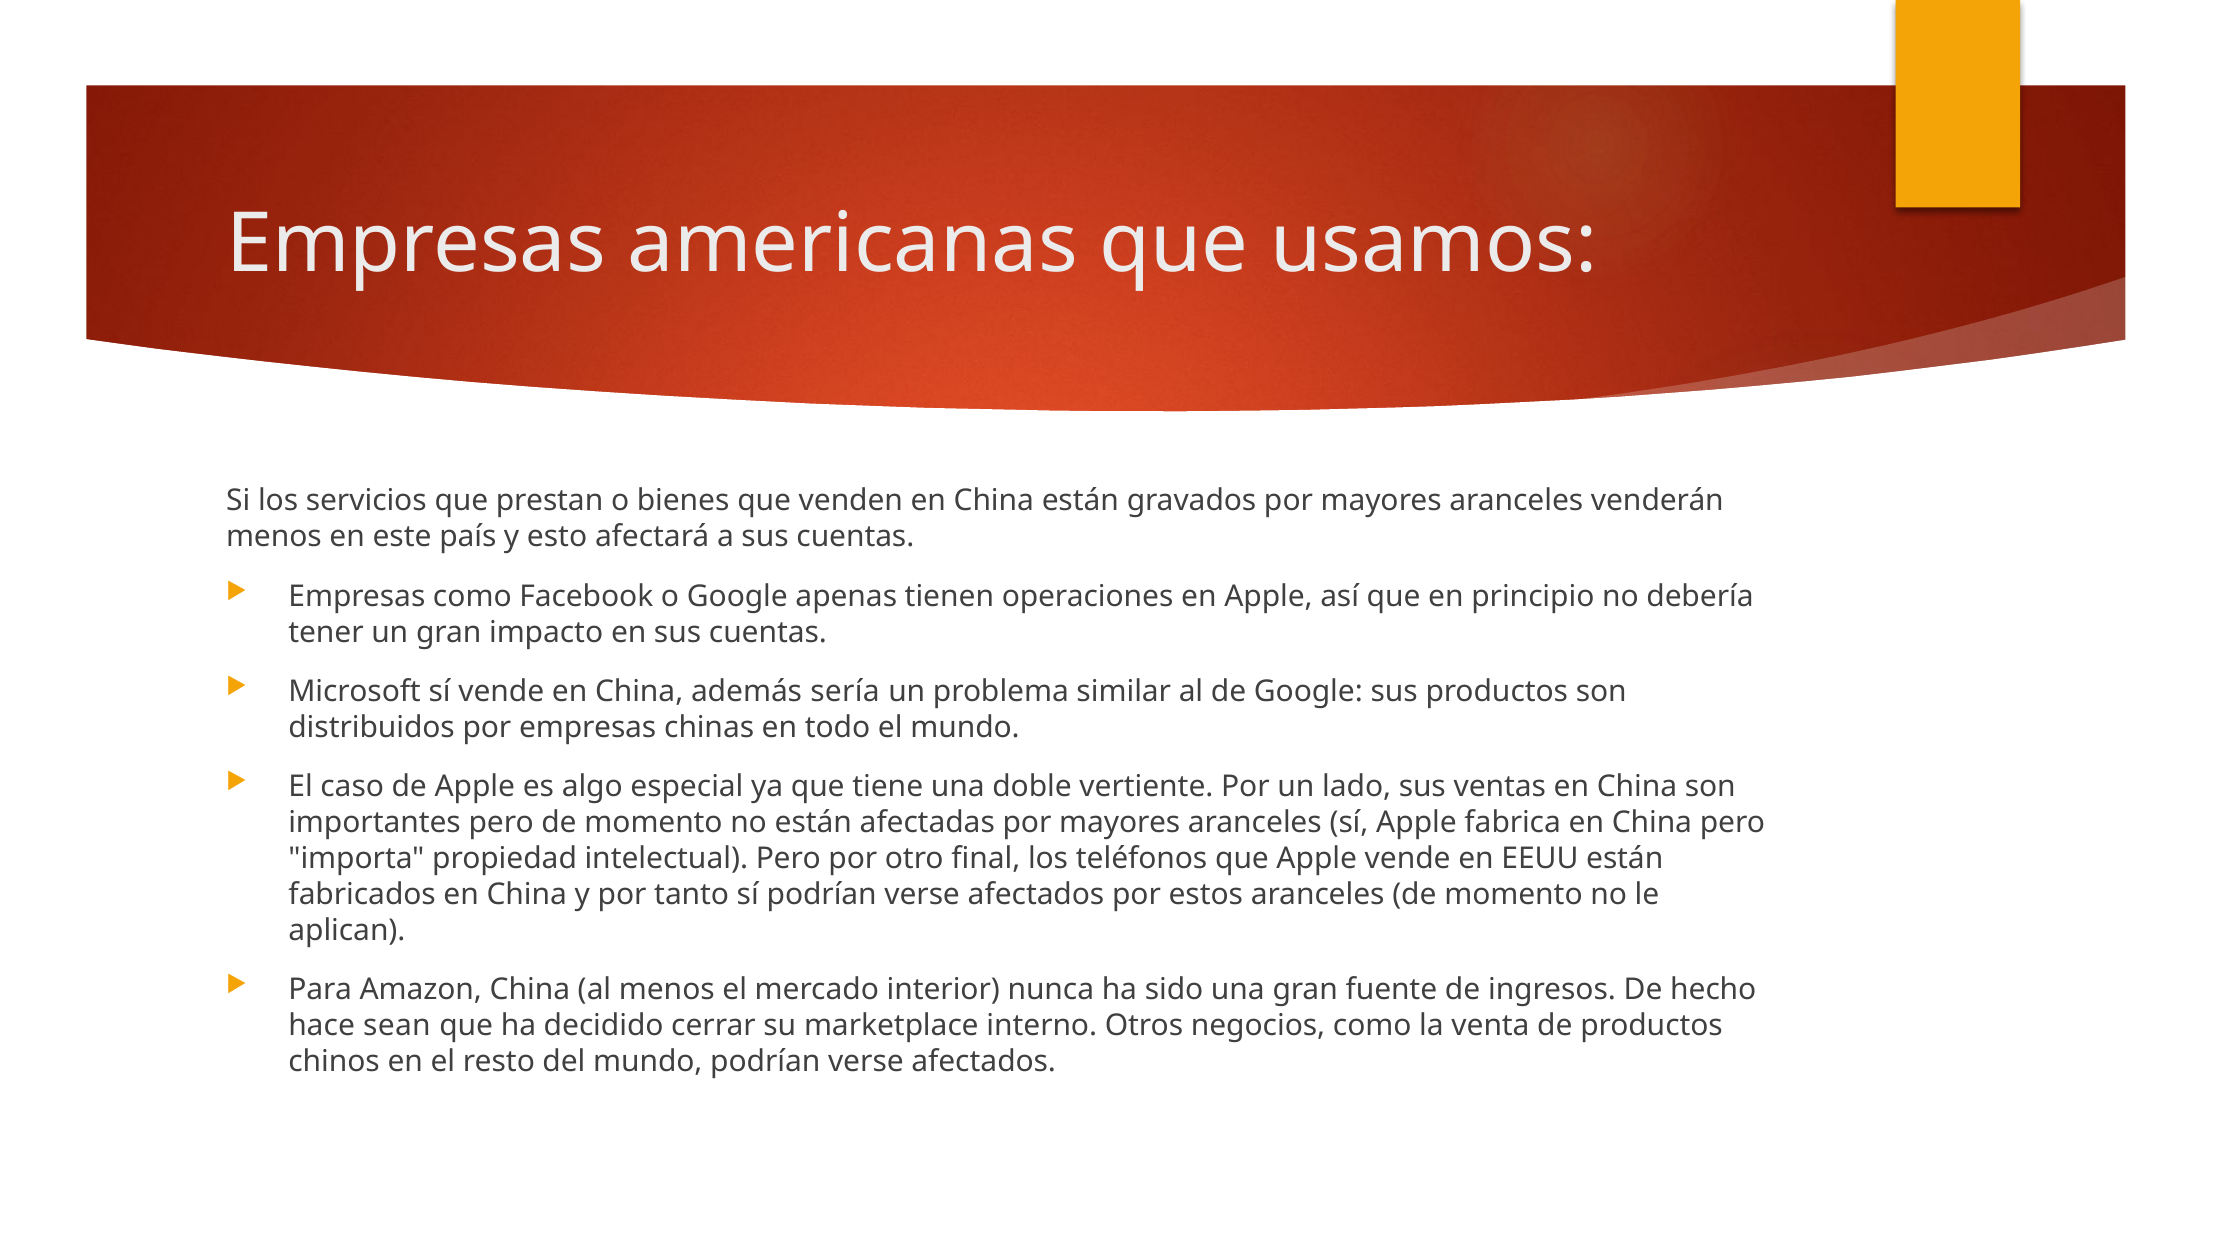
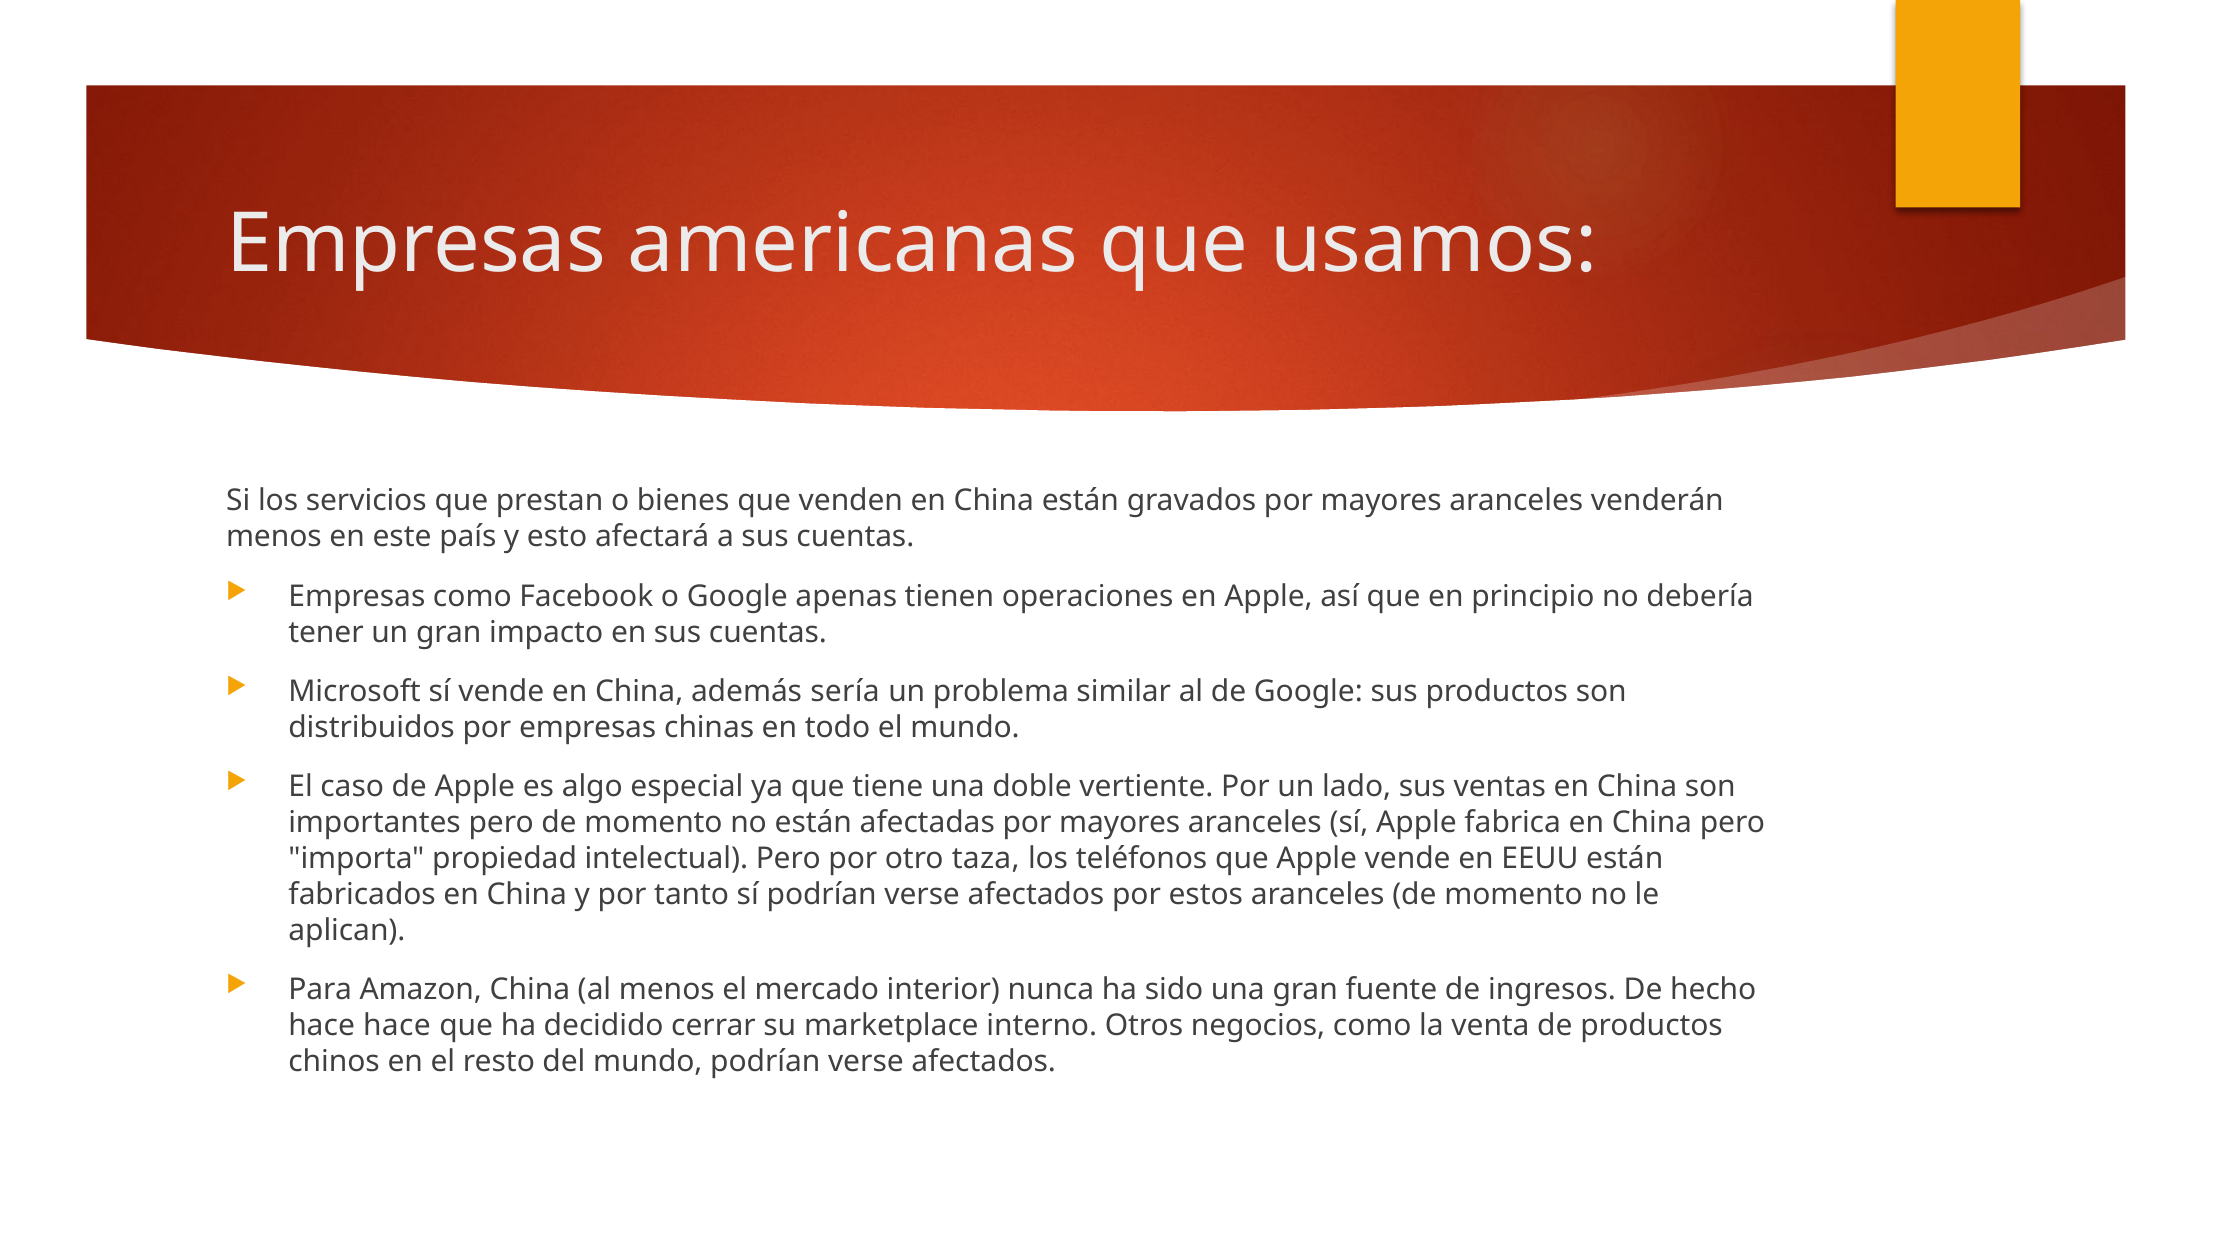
final: final -> taza
hace sean: sean -> hace
